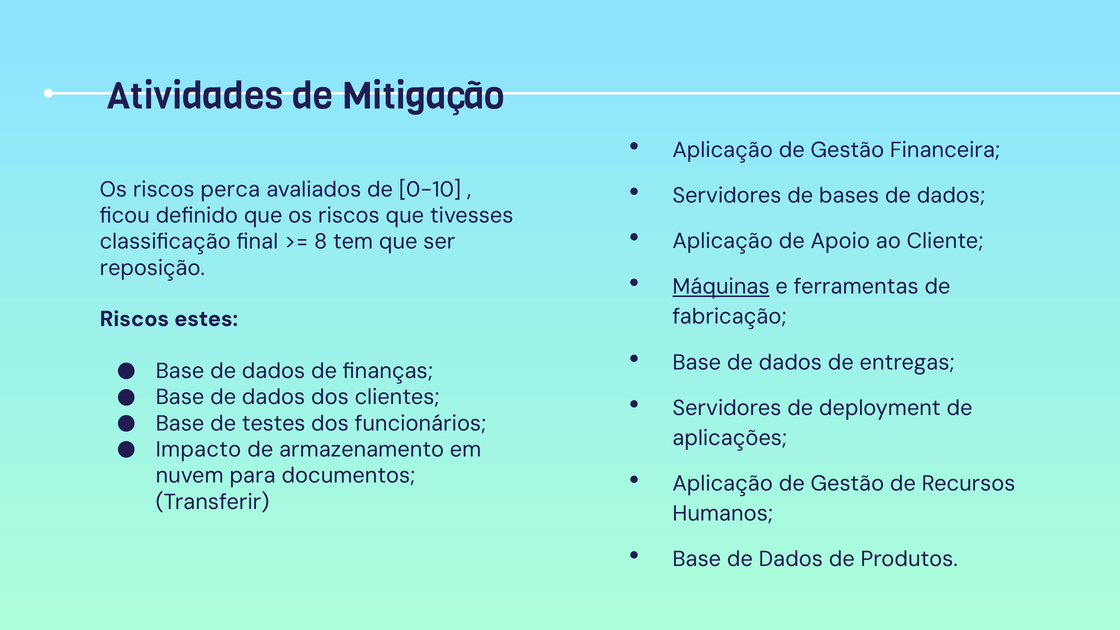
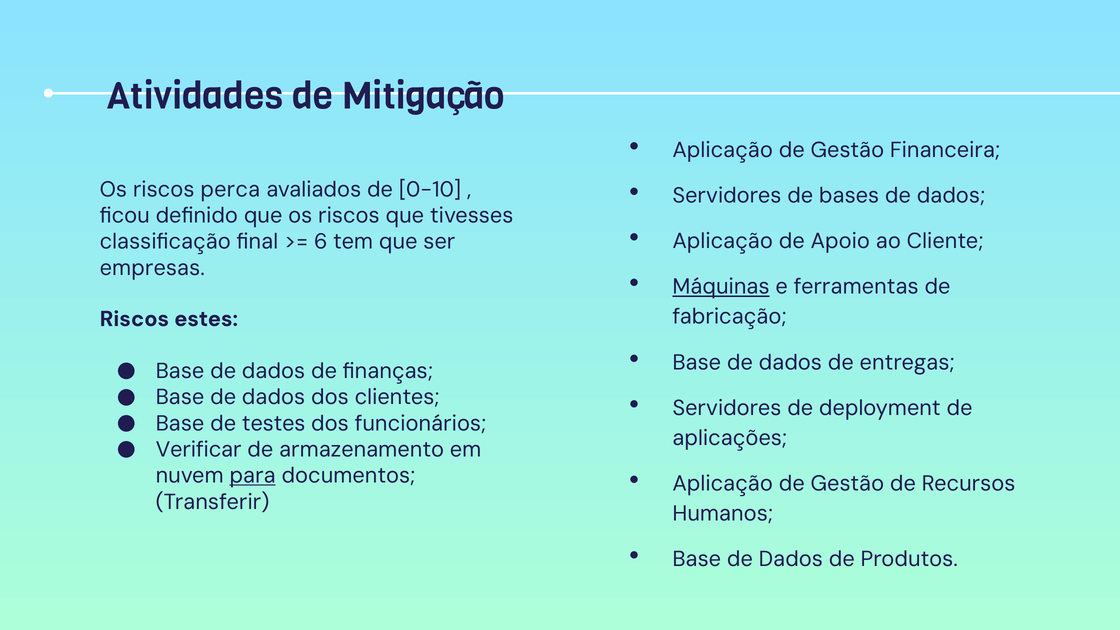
8: 8 -> 6
reposição: reposição -> empresas
Impacto: Impacto -> Verificar
para underline: none -> present
